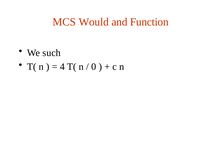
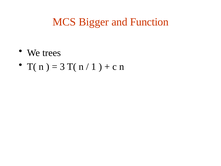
Would: Would -> Bigger
such: such -> trees
4: 4 -> 3
0: 0 -> 1
